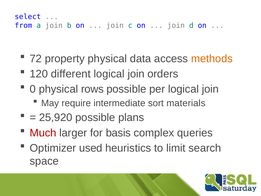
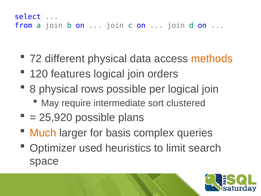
property: property -> different
different: different -> features
0: 0 -> 8
materials: materials -> clustered
Much colour: red -> orange
